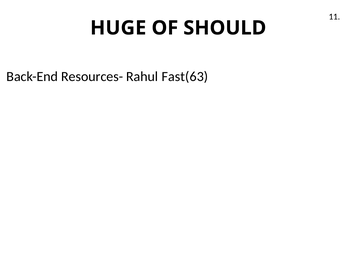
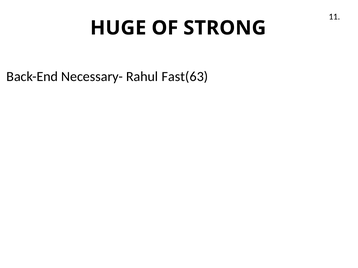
SHOULD: SHOULD -> STRONG
Resources-: Resources- -> Necessary-
